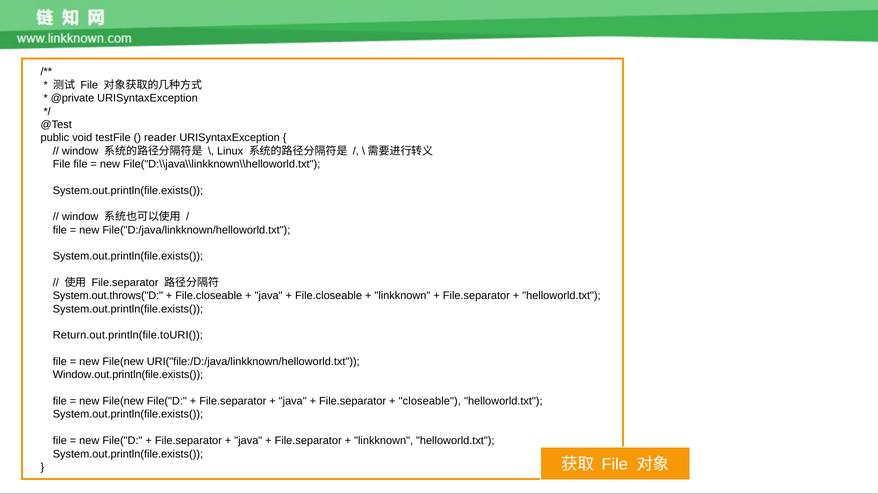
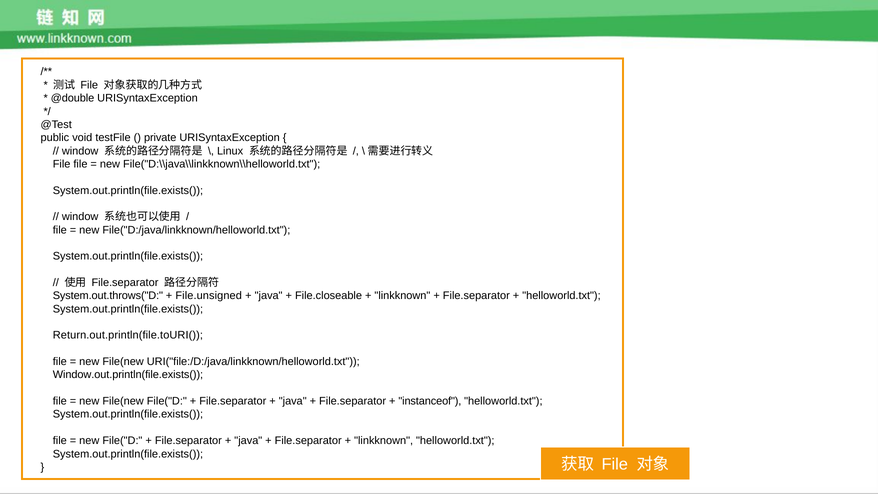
@private: @private -> @double
reader: reader -> private
File.closeable at (209, 296): File.closeable -> File.unsigned
closeable: closeable -> instanceof
